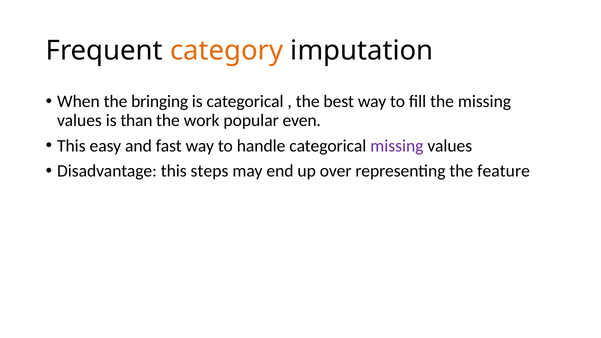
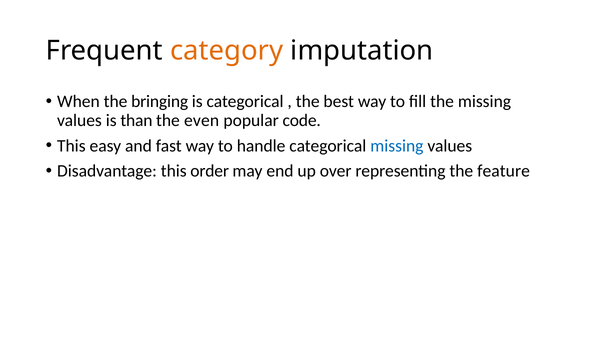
work: work -> even
even: even -> code
missing at (397, 146) colour: purple -> blue
steps: steps -> order
